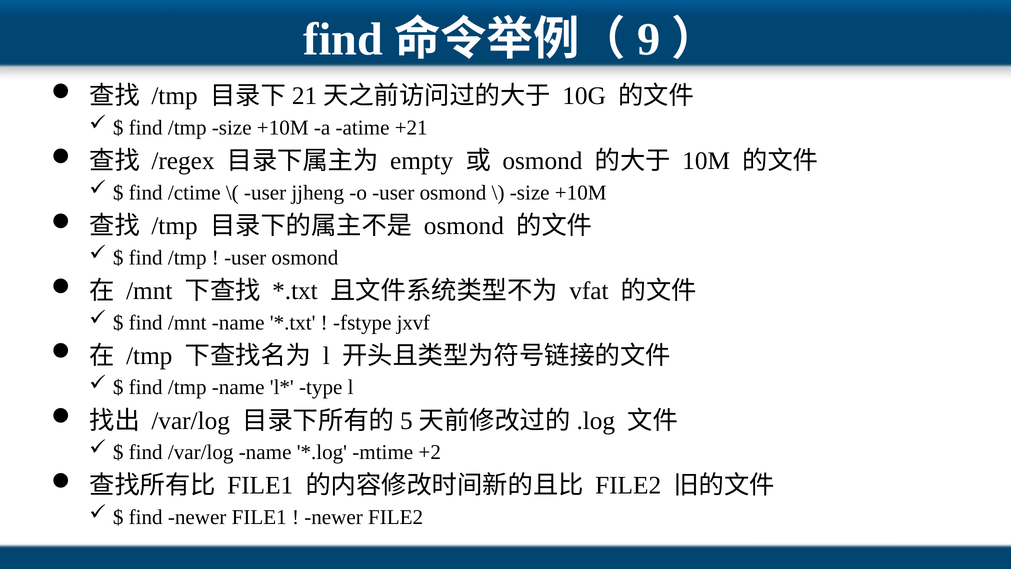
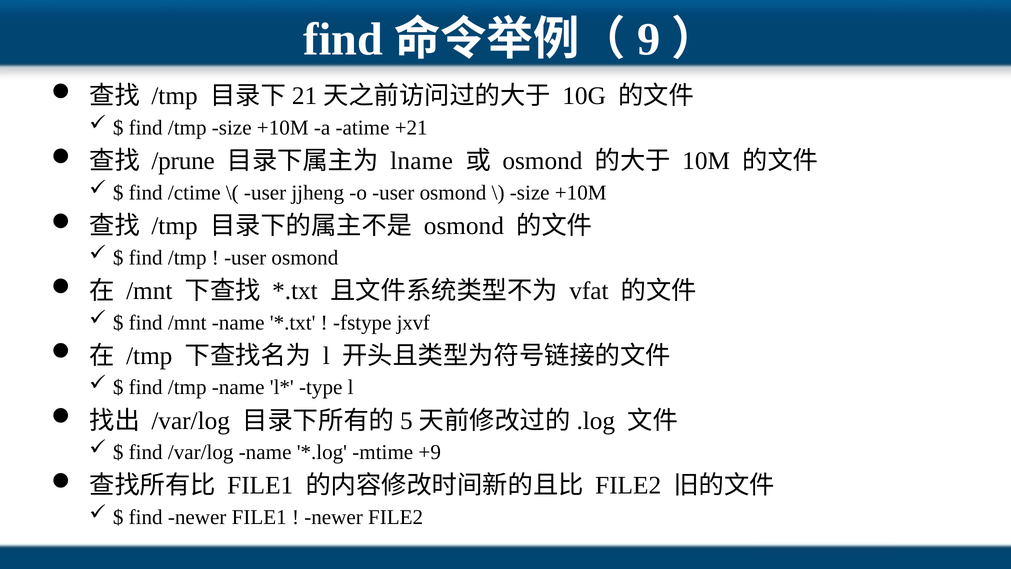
/regex: /regex -> /prune
empty: empty -> lname
+2: +2 -> +9
